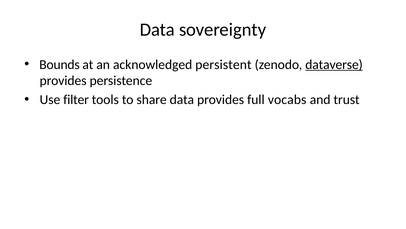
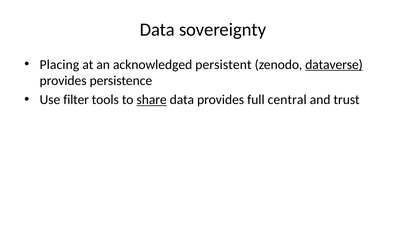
Bounds: Bounds -> Placing
share underline: none -> present
vocabs: vocabs -> central
